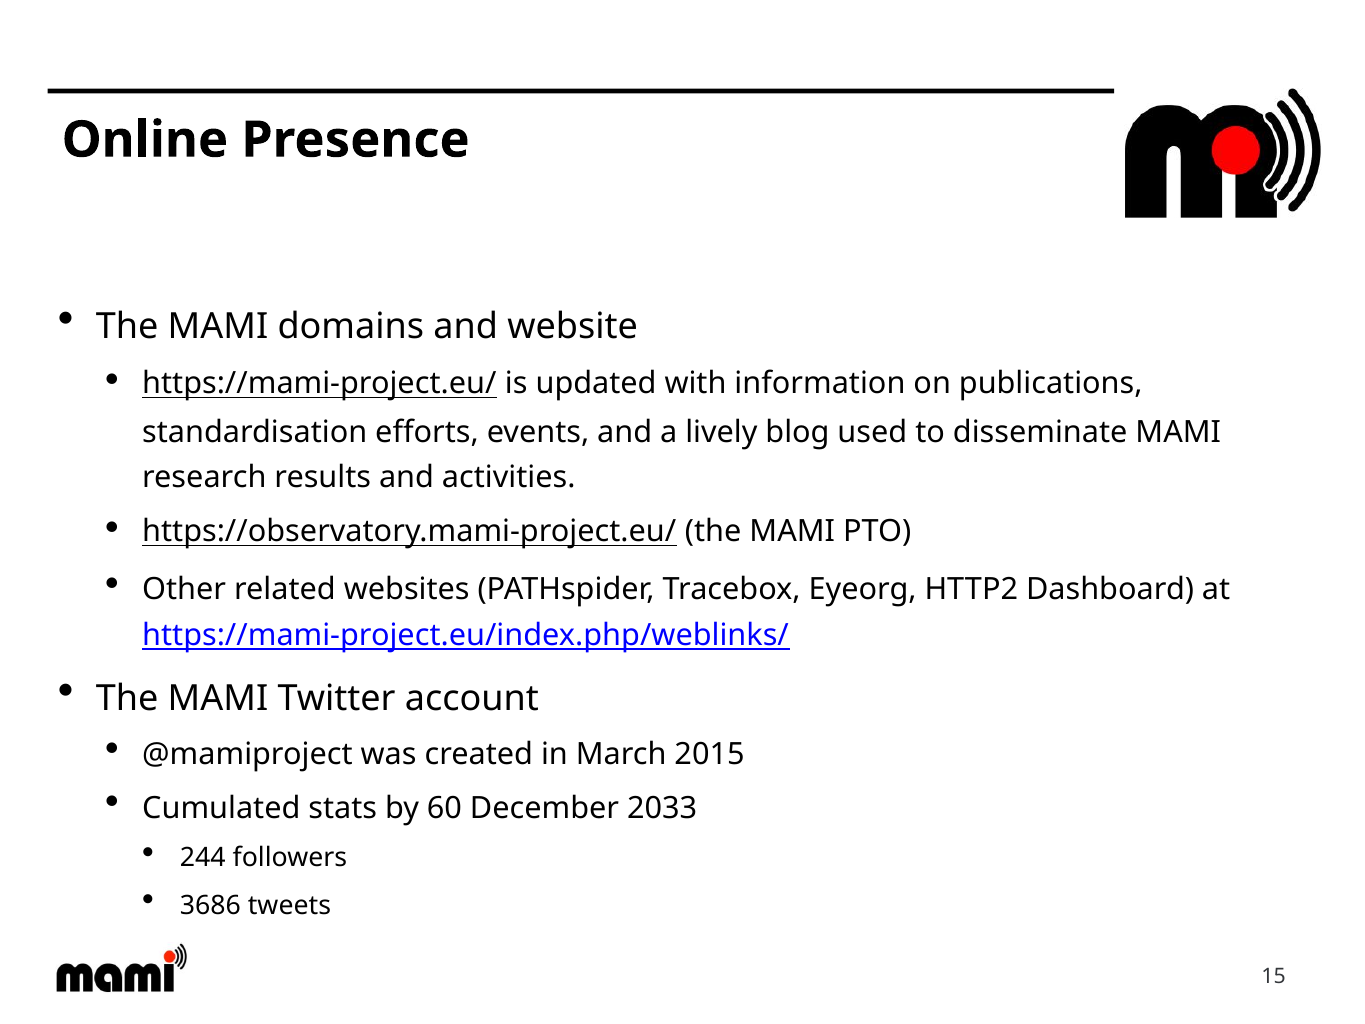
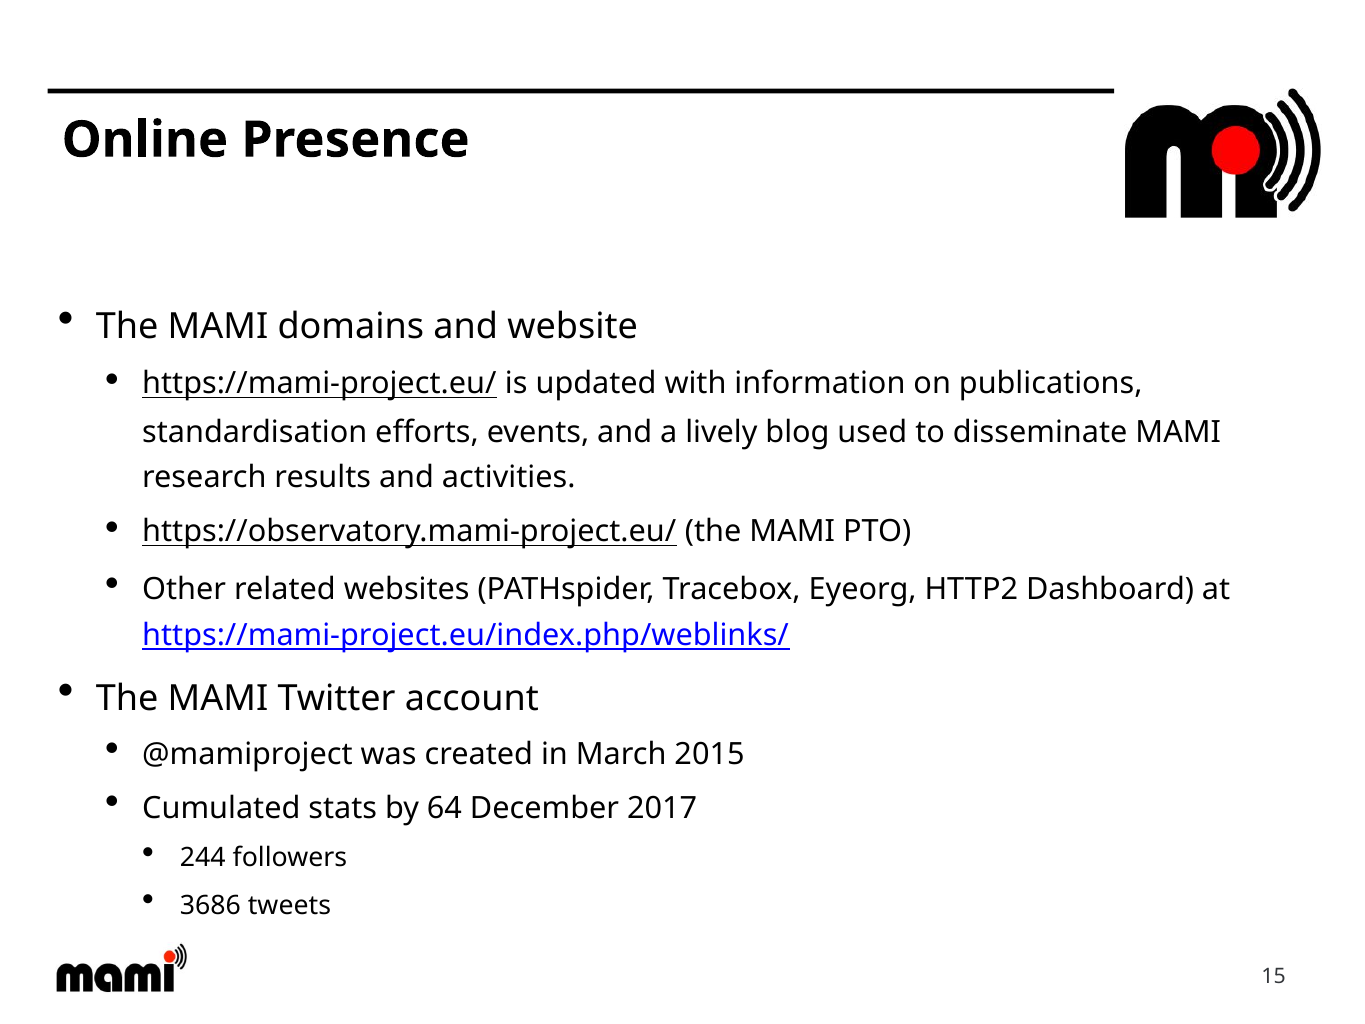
60: 60 -> 64
2033: 2033 -> 2017
